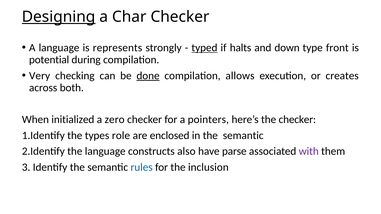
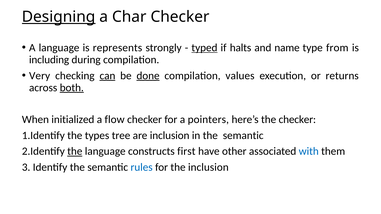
down: down -> name
front: front -> from
potential: potential -> including
can underline: none -> present
allows: allows -> values
creates: creates -> returns
both underline: none -> present
zero: zero -> flow
role: role -> tree
are enclosed: enclosed -> inclusion
the at (75, 152) underline: none -> present
also: also -> first
parse: parse -> other
with colour: purple -> blue
